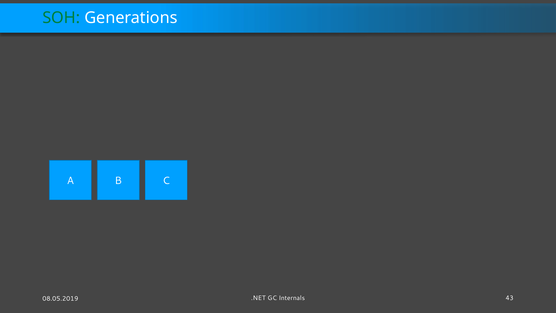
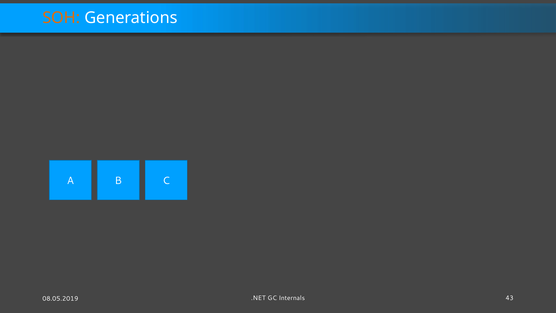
SOH colour: green -> orange
